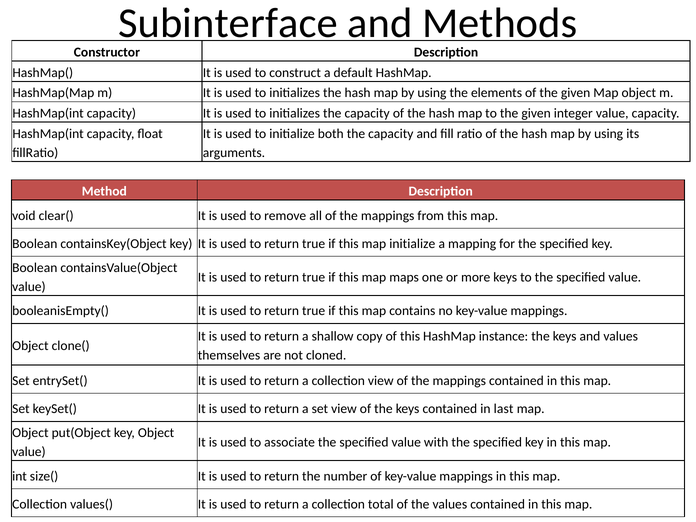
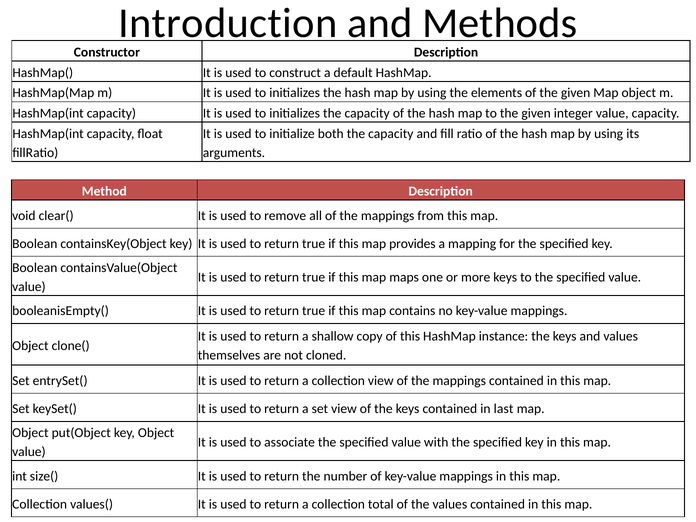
Subinterface: Subinterface -> Introduction
map initialize: initialize -> provides
